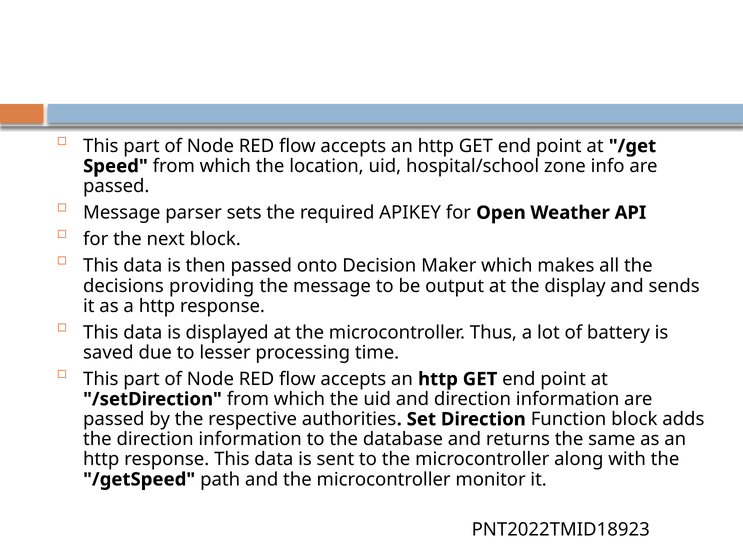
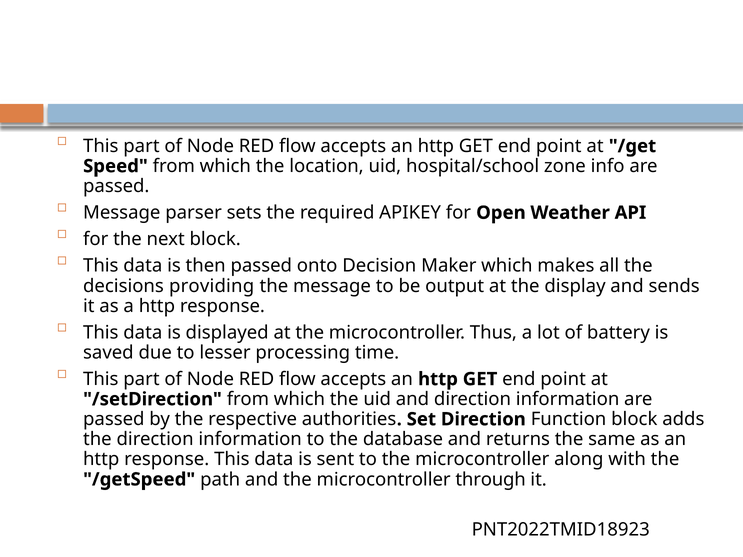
monitor: monitor -> through
